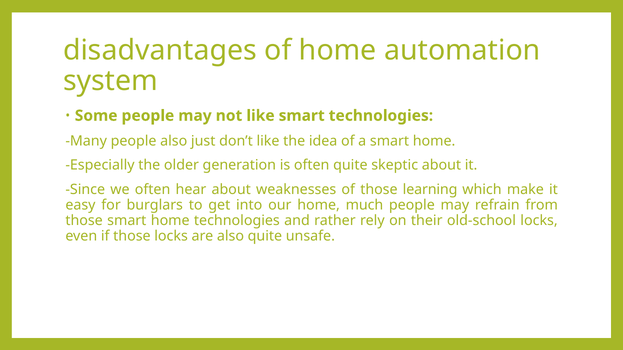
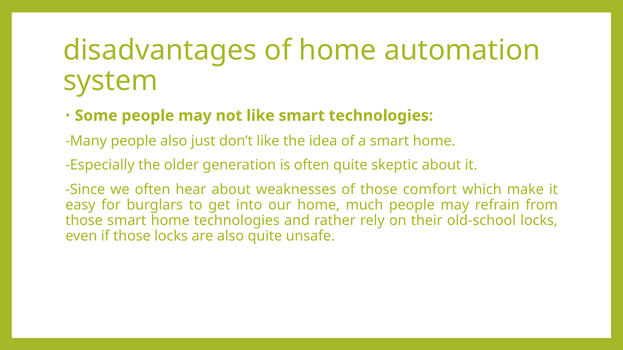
learning: learning -> comfort
